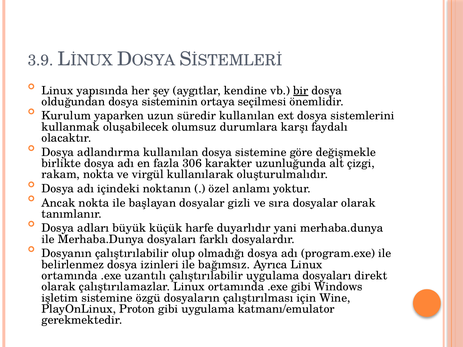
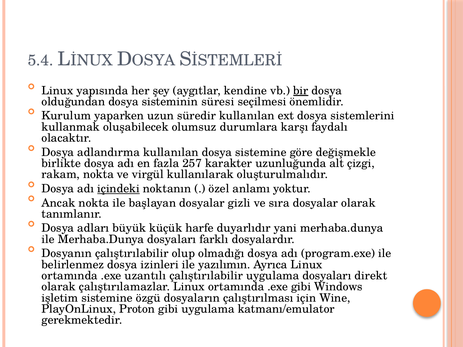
3.9: 3.9 -> 5.4
ortaya: ortaya -> süresi
306: 306 -> 257
içindeki underline: none -> present
bağımsız: bağımsız -> yazılımın
